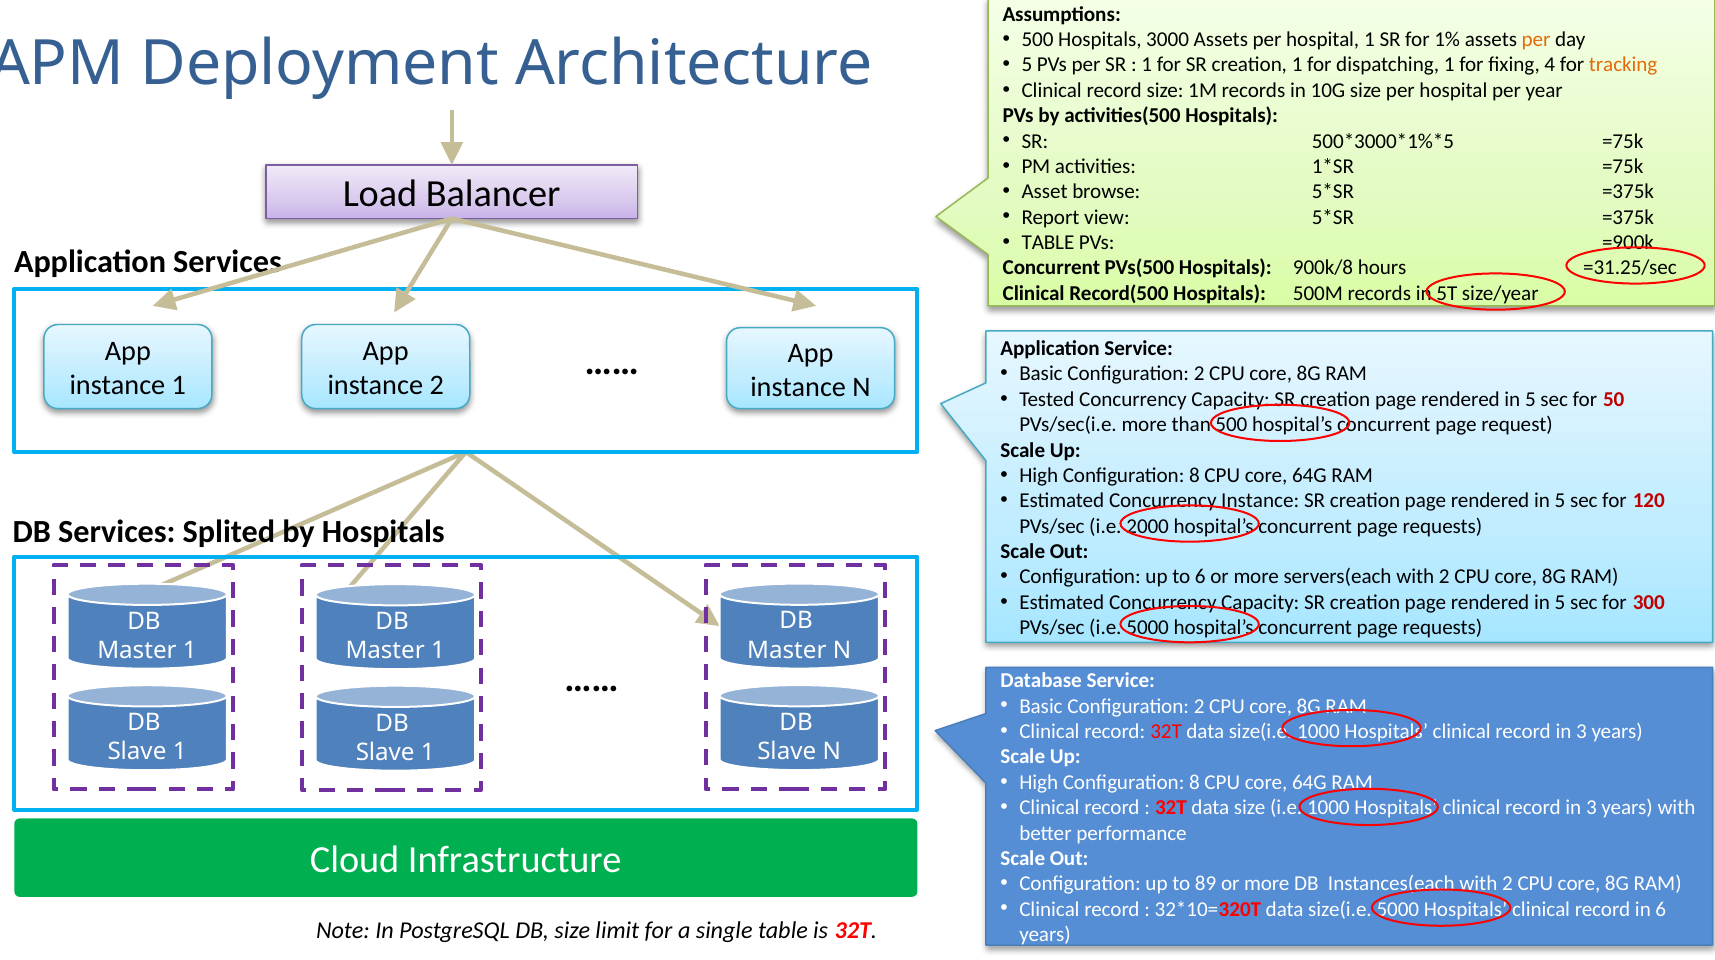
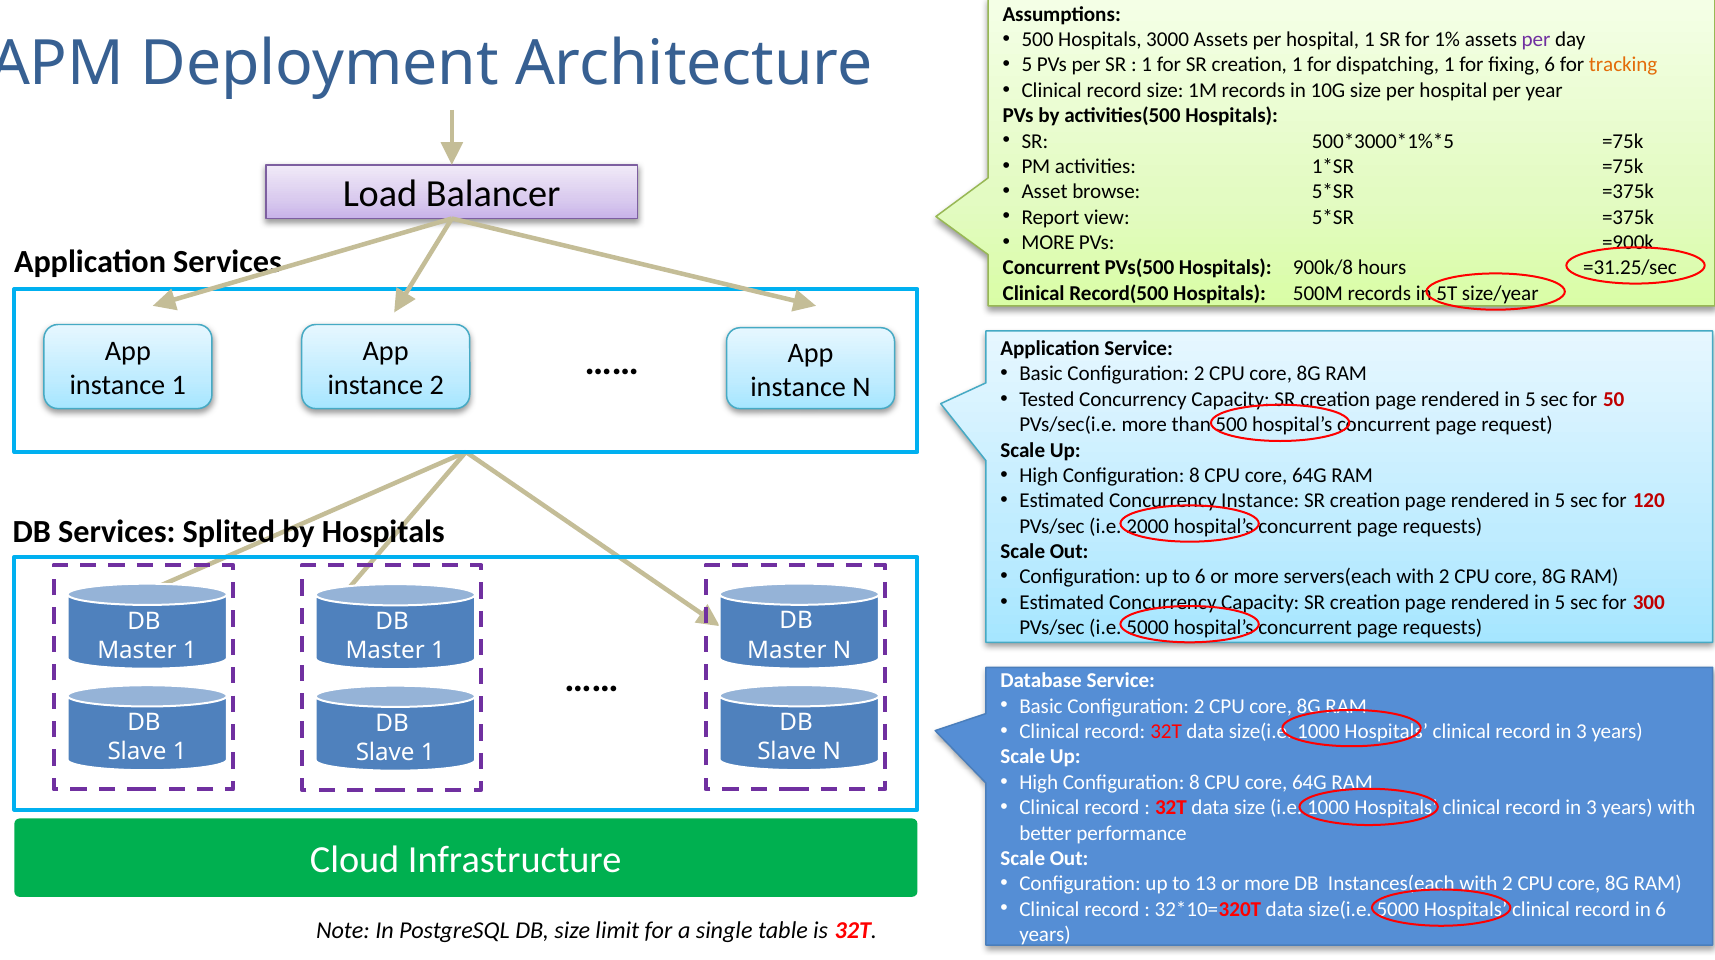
per at (1536, 40) colour: orange -> purple
fixing 4: 4 -> 6
TABLE at (1048, 243): TABLE -> MORE
89: 89 -> 13
